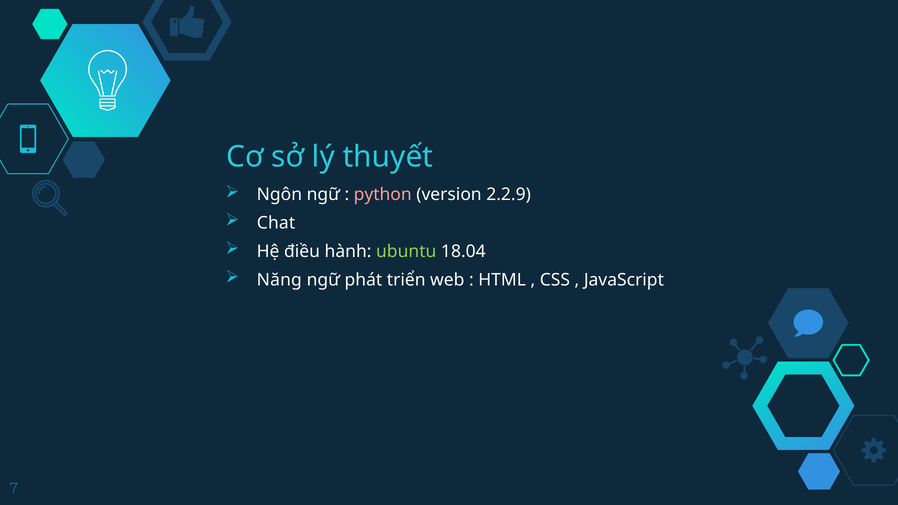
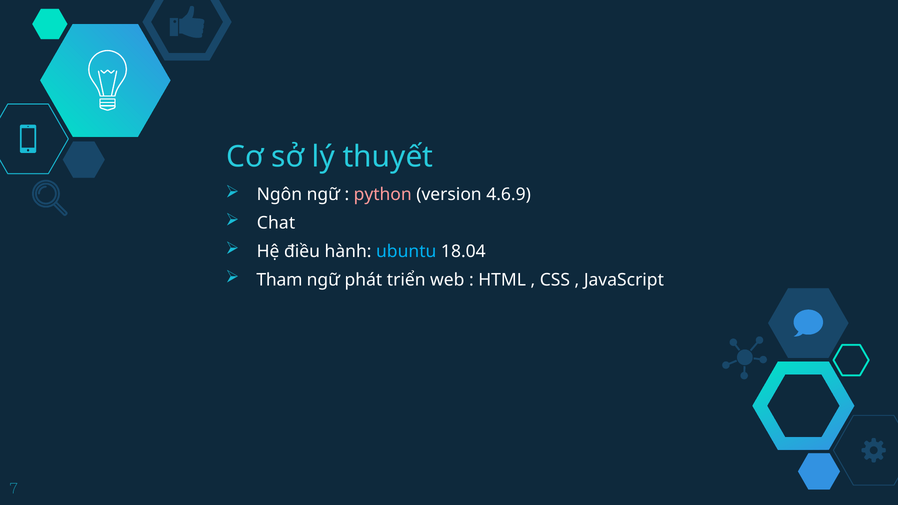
2.2.9: 2.2.9 -> 4.6.9
ubuntu colour: light green -> light blue
Năng: Năng -> Tham
